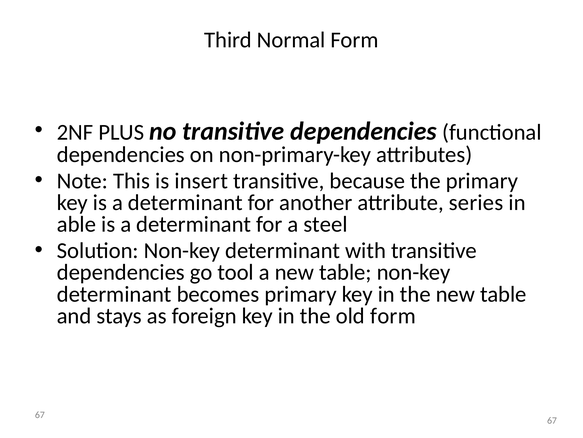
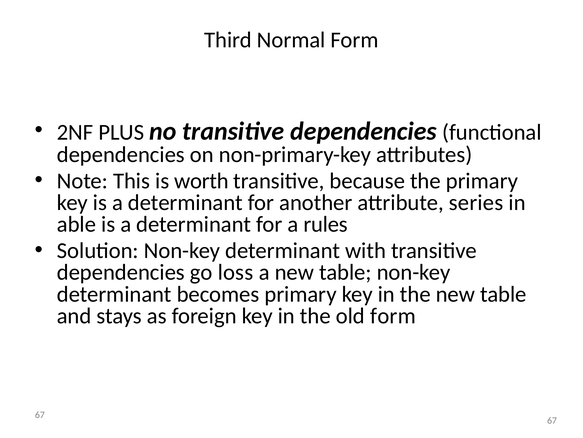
insert: insert -> worth
steel: steel -> rules
tool: tool -> loss
